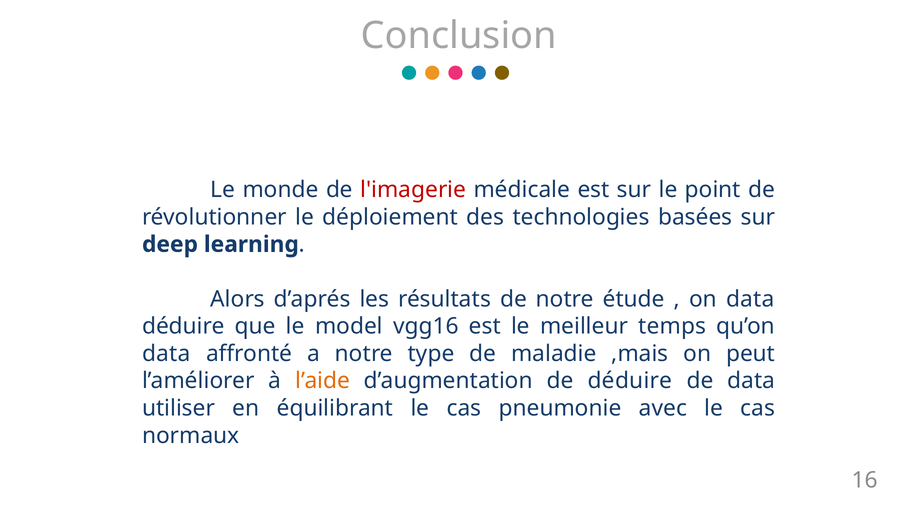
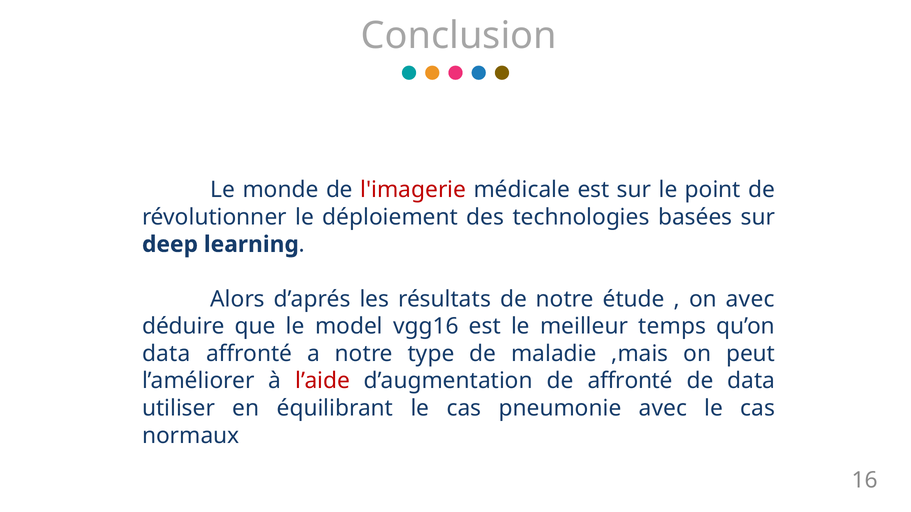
on data: data -> avec
l’aide colour: orange -> red
de déduire: déduire -> affronté
